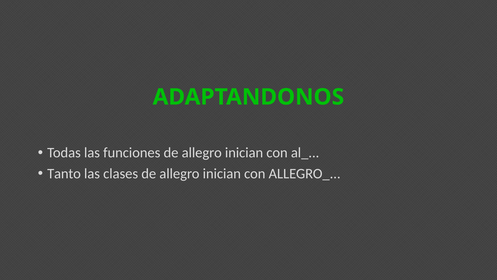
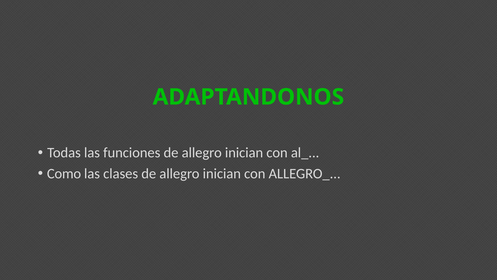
Tanto: Tanto -> Como
